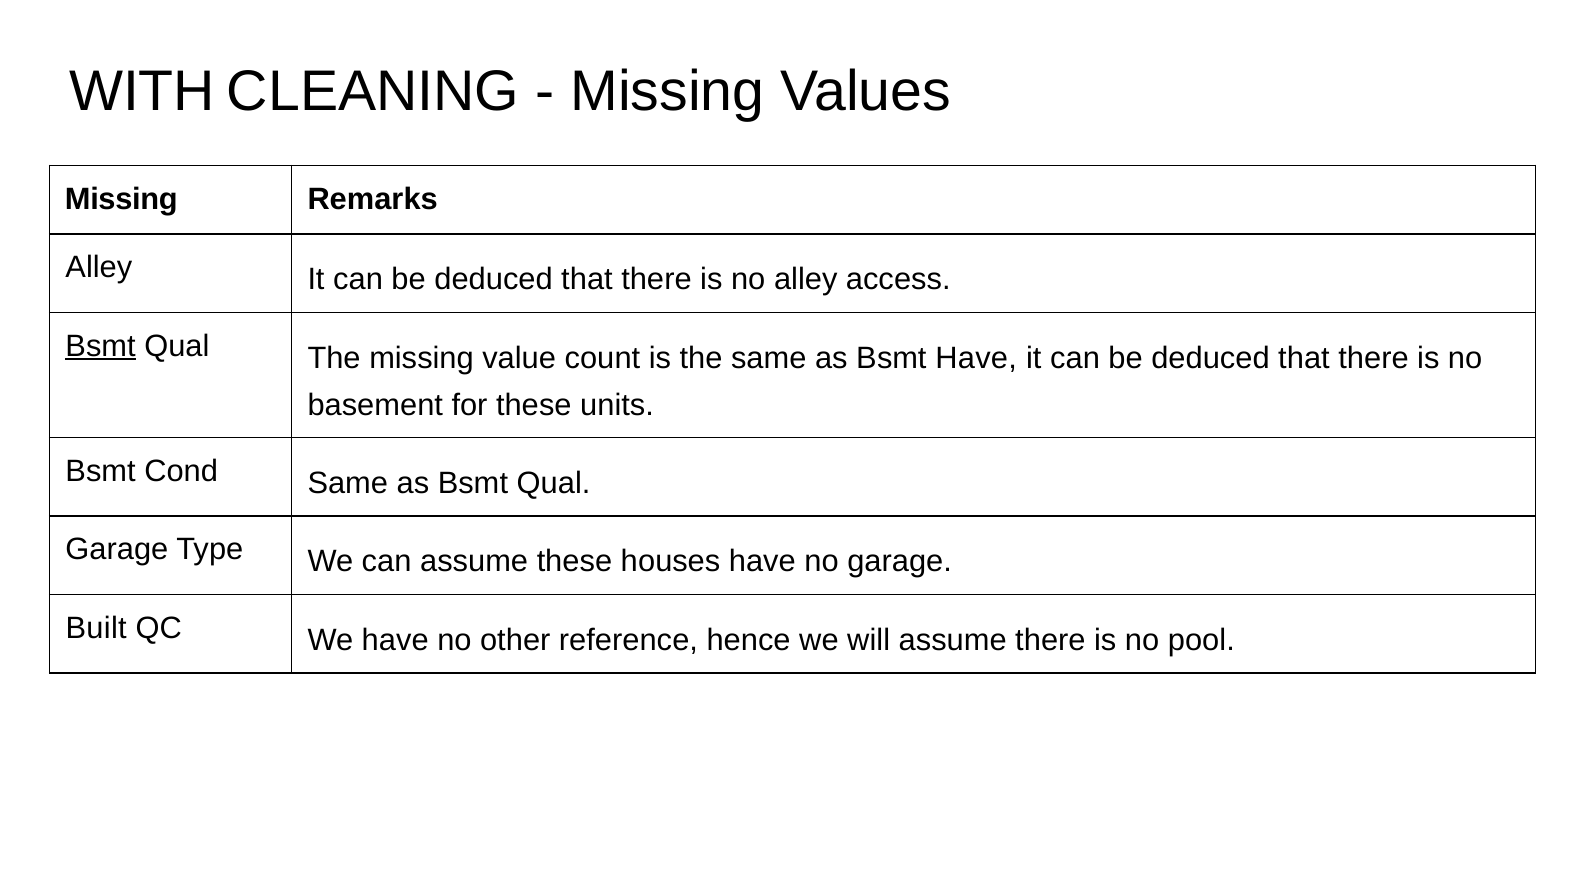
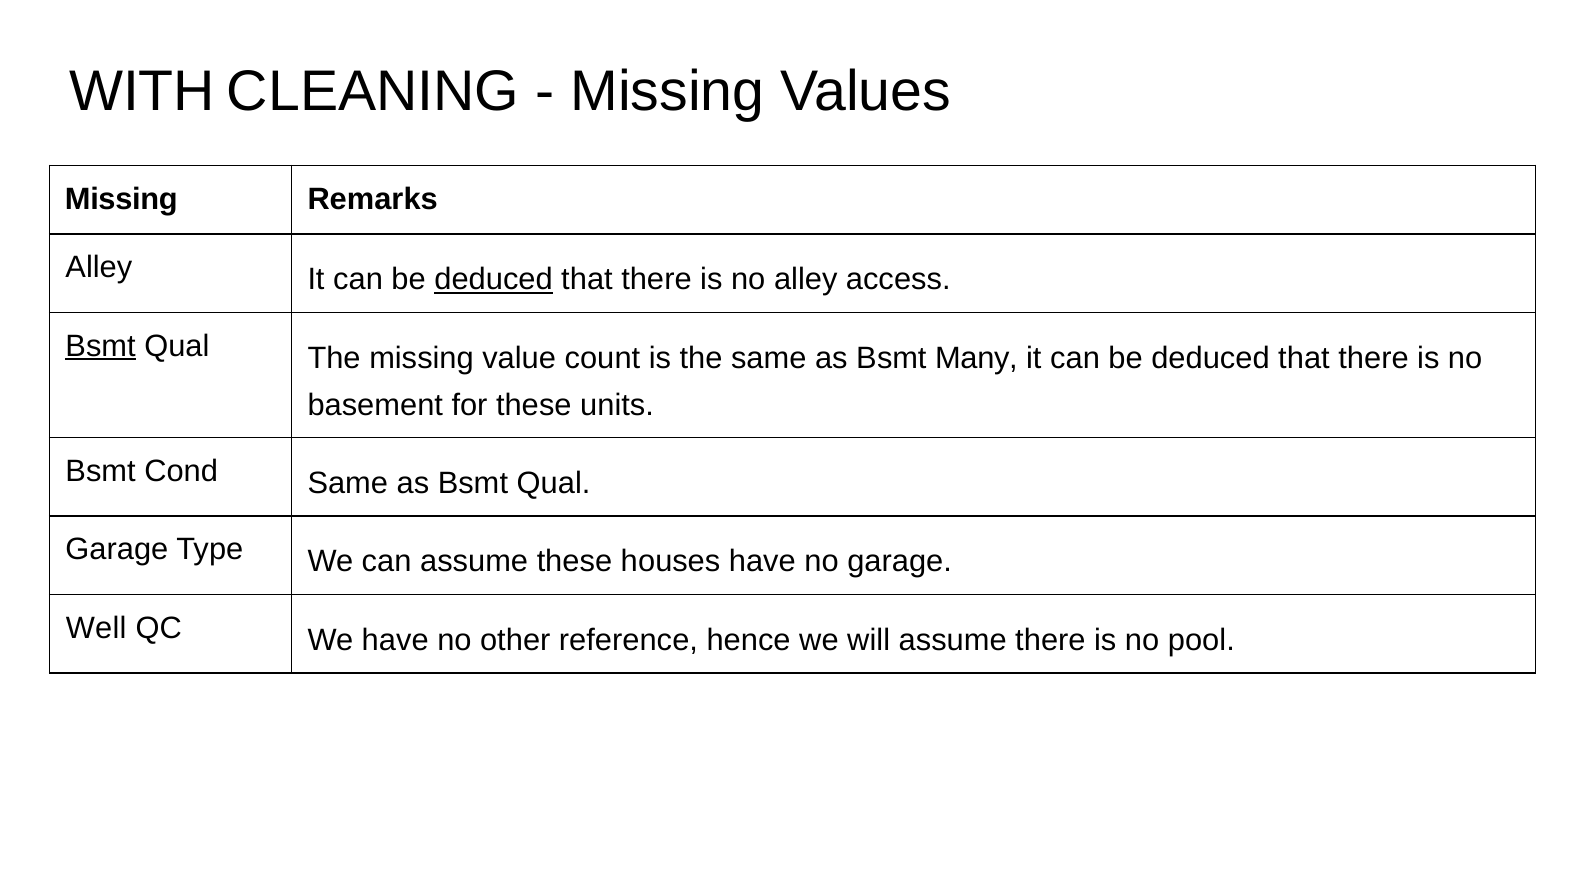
deduced at (494, 280) underline: none -> present
Bsmt Have: Have -> Many
Built: Built -> Well
